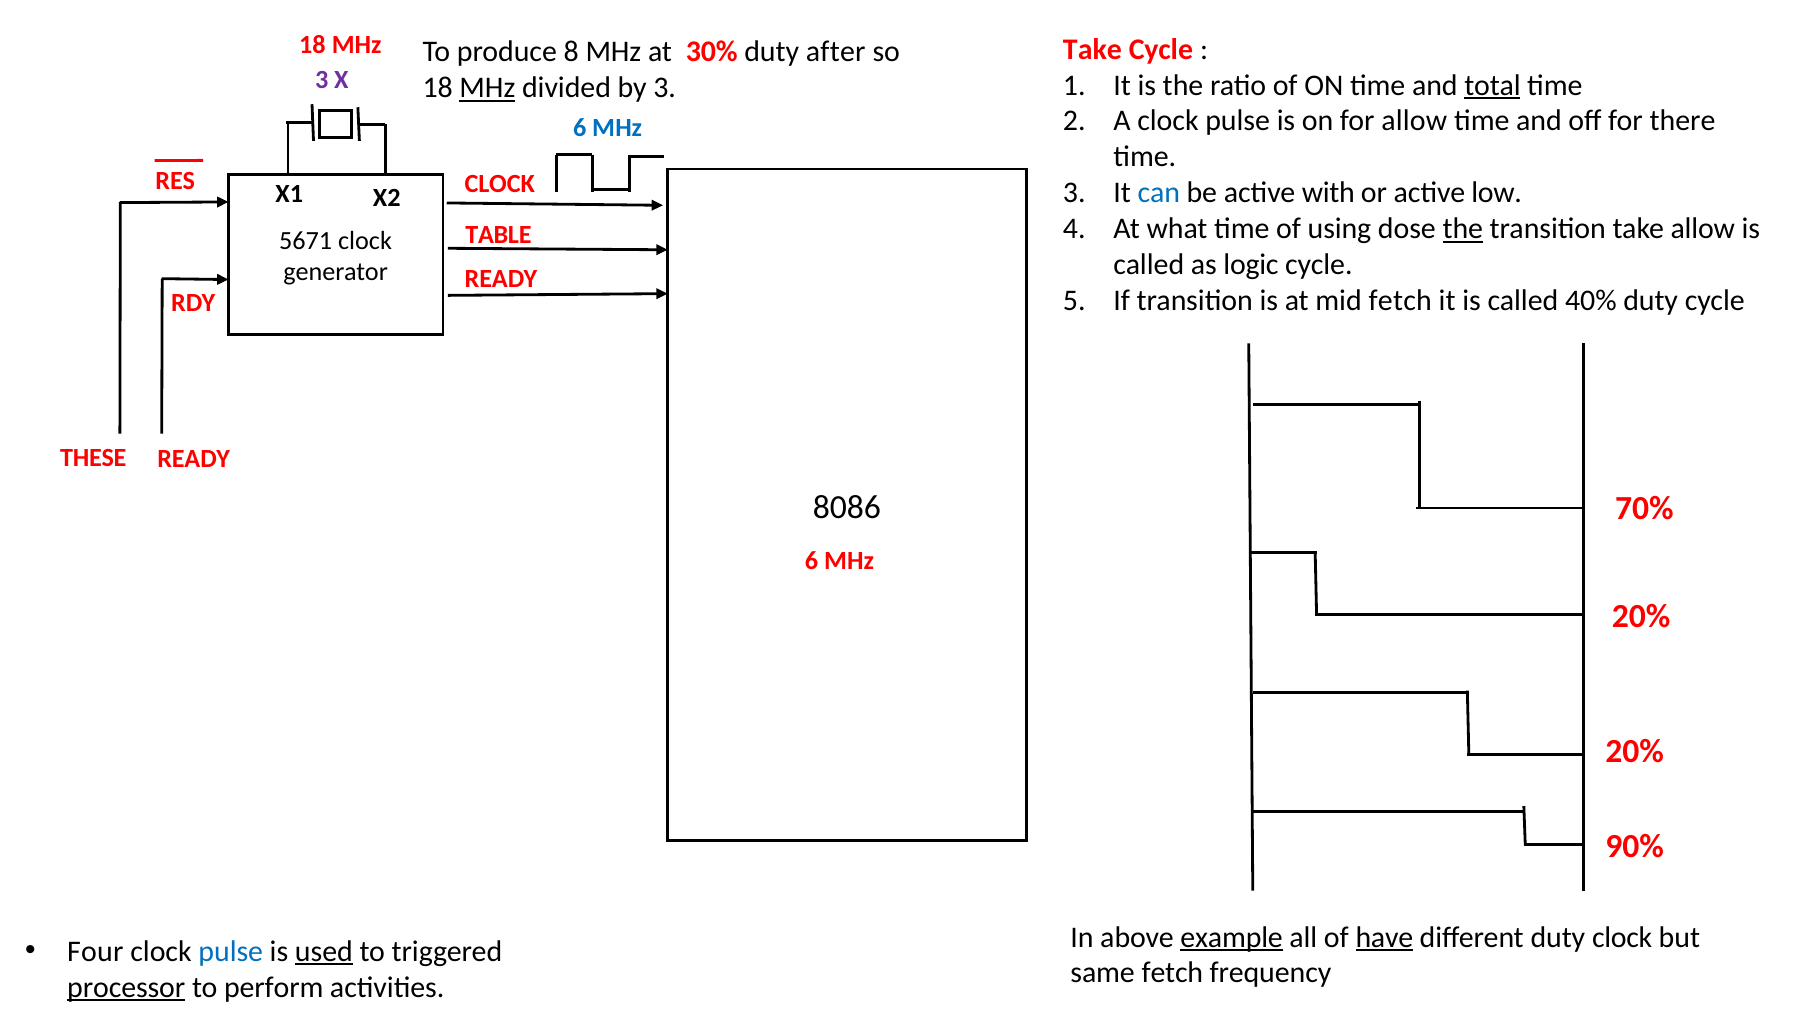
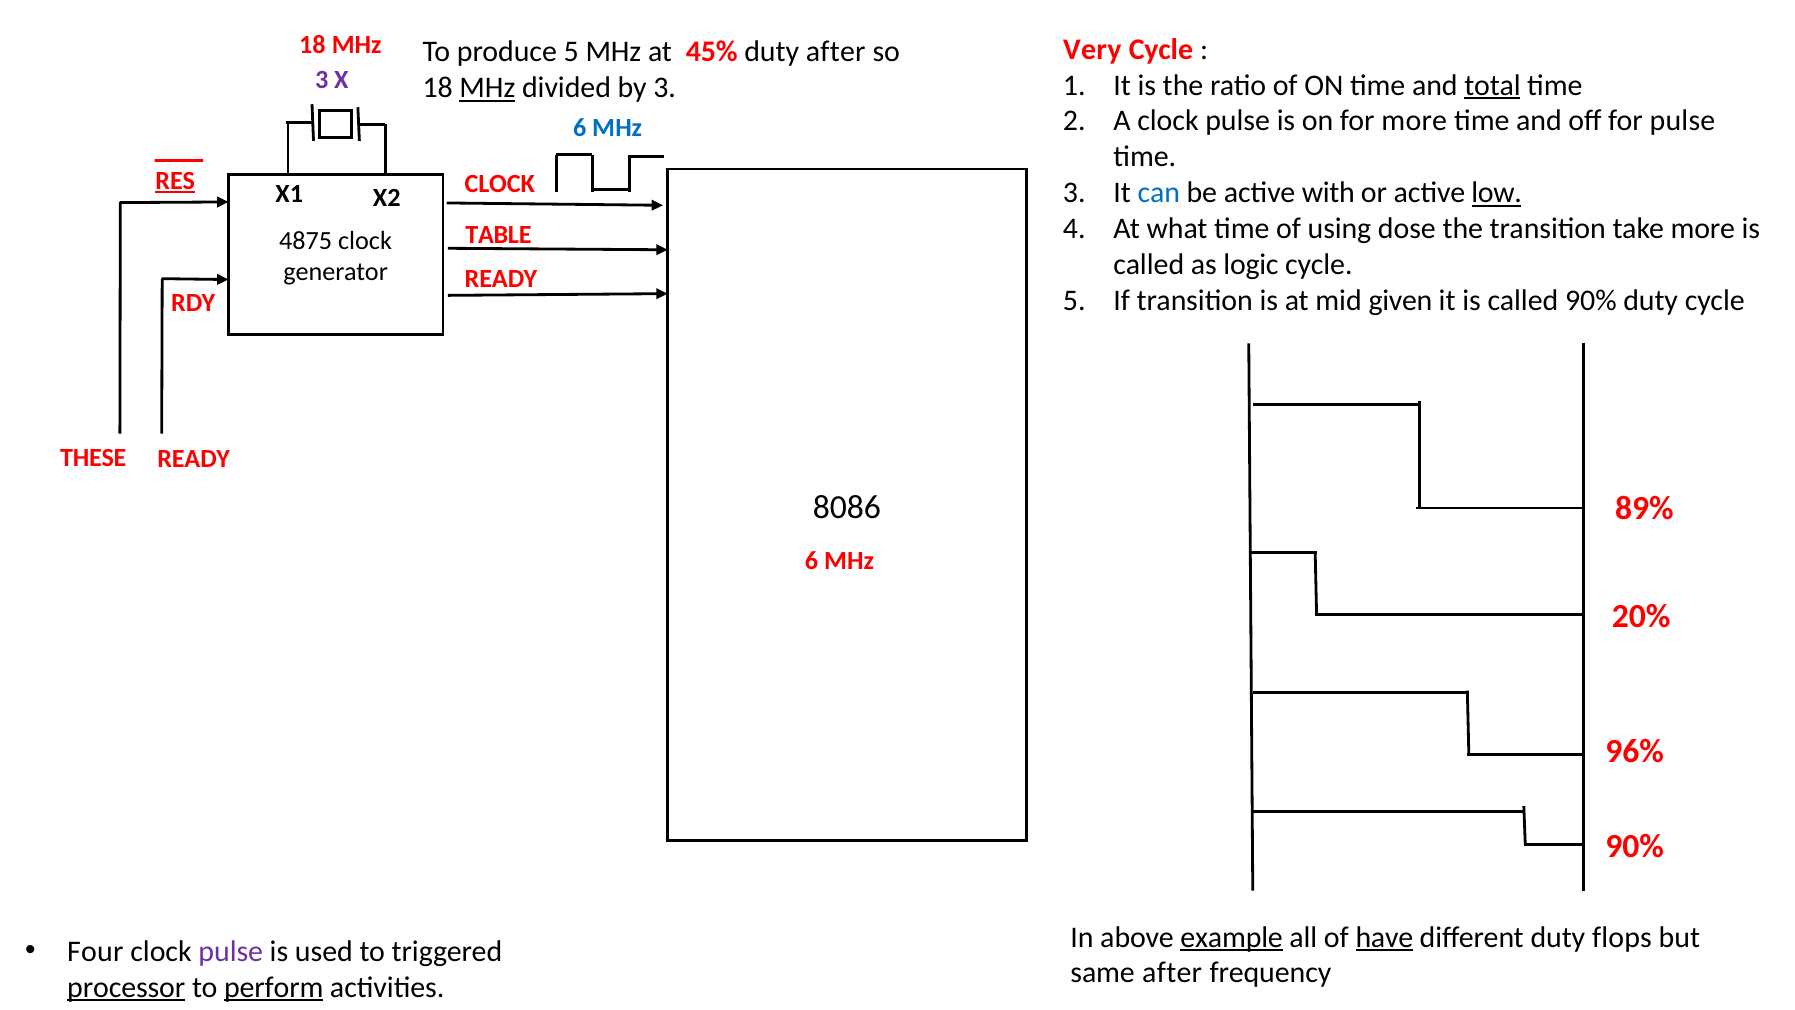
Take at (1092, 49): Take -> Very
produce 8: 8 -> 5
30%: 30% -> 45%
for allow: allow -> more
for there: there -> pulse
RES underline: none -> present
low underline: none -> present
the at (1463, 229) underline: present -> none
take allow: allow -> more
5671: 5671 -> 4875
mid fetch: fetch -> given
called 40%: 40% -> 90%
70%: 70% -> 89%
20% at (1635, 751): 20% -> 96%
duty clock: clock -> flops
pulse at (231, 951) colour: blue -> purple
used underline: present -> none
same fetch: fetch -> after
perform underline: none -> present
